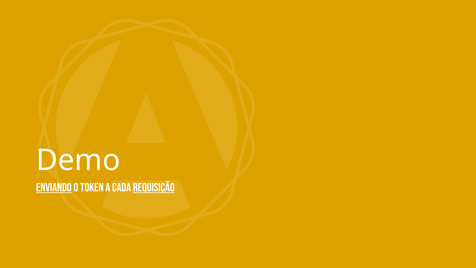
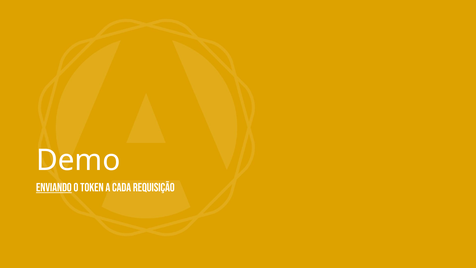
requisição underline: present -> none
